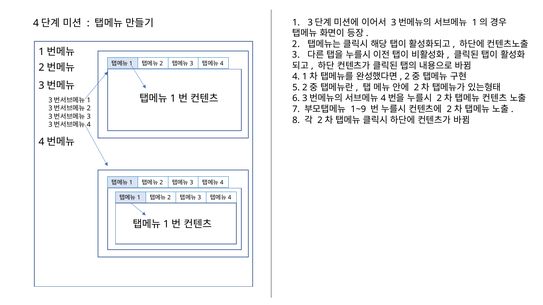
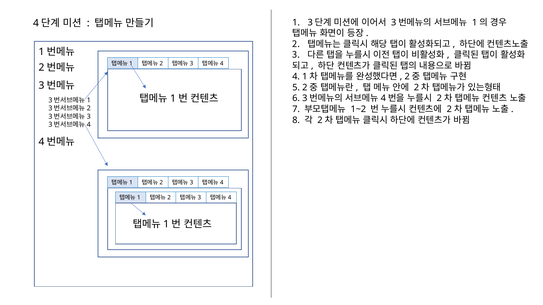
1~9: 1~9 -> 1~2
